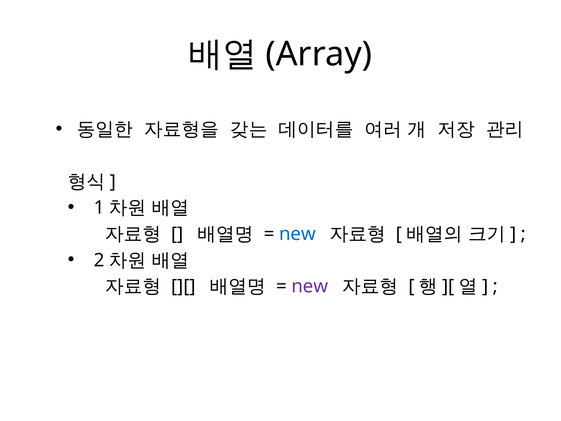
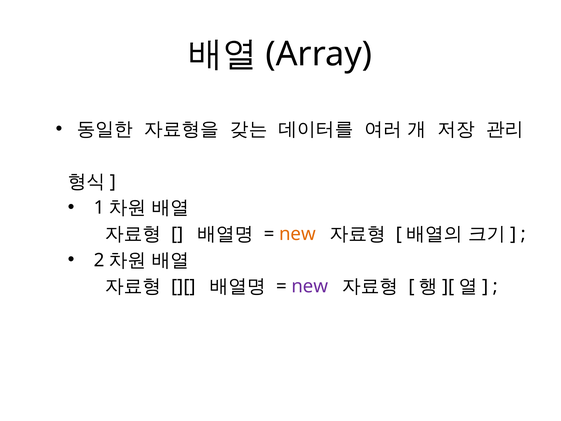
new at (297, 234) colour: blue -> orange
